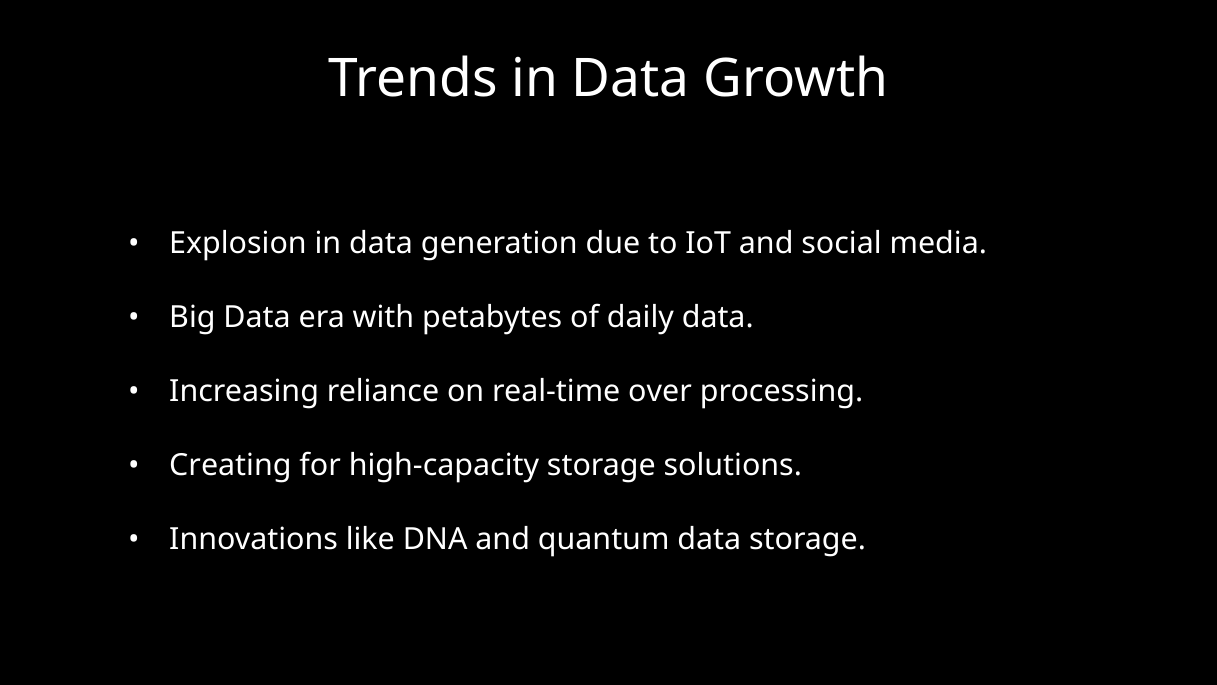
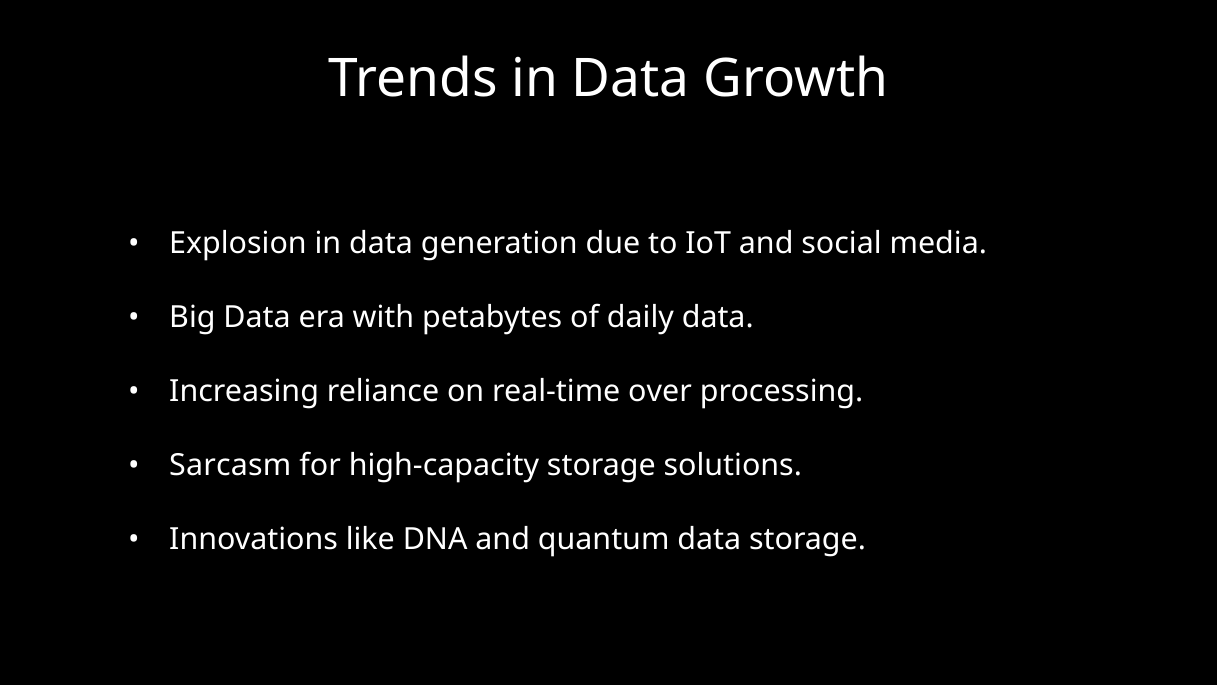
Creating: Creating -> Sarcasm
